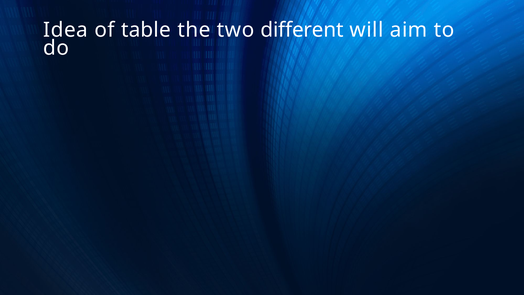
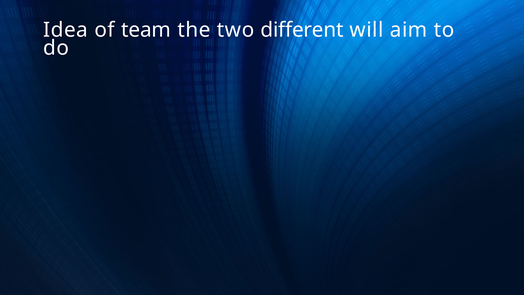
table: table -> team
